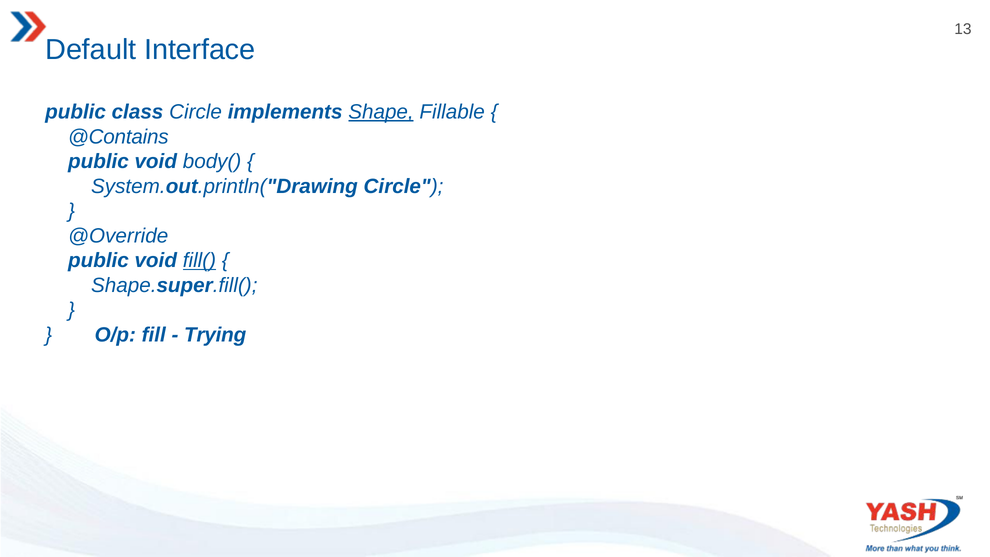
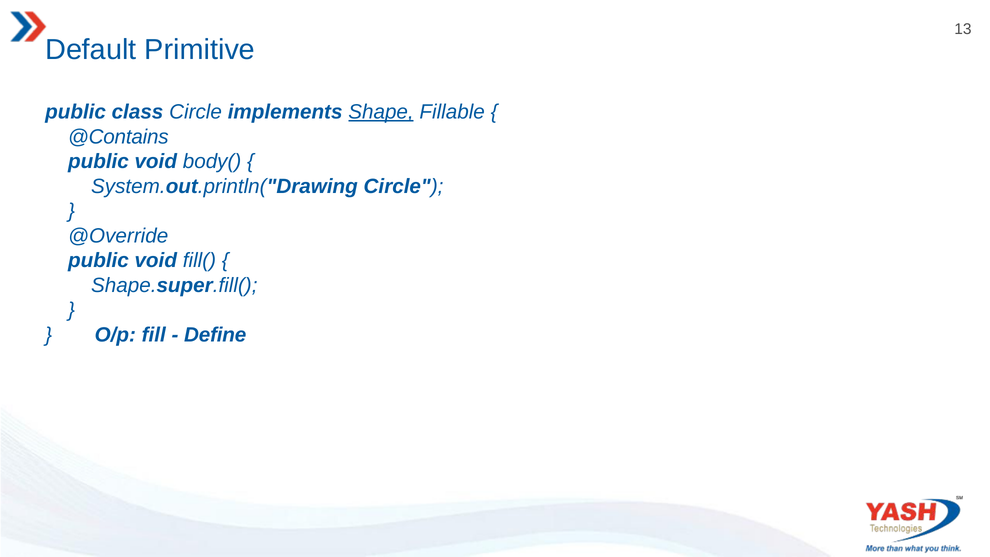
Interface: Interface -> Primitive
fill( underline: present -> none
Trying: Trying -> Define
